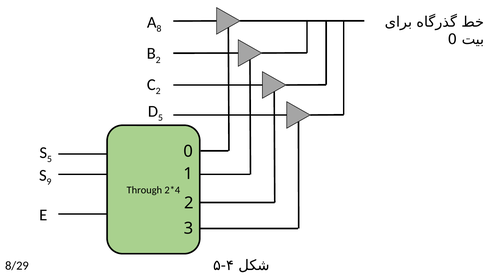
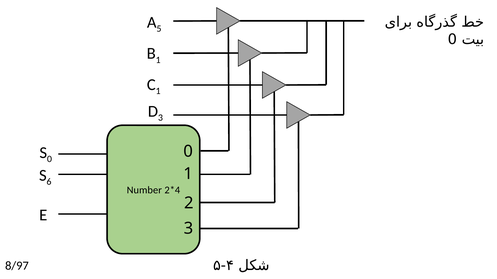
8: 8 -> 5
2 at (158, 60): 2 -> 1
2 at (158, 91): 2 -> 1
5 at (161, 118): 5 -> 3
5 at (49, 159): 5 -> 0
9: 9 -> 6
Through: Through -> Number
8/29: 8/29 -> 8/97
